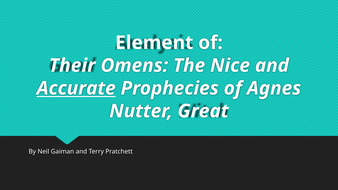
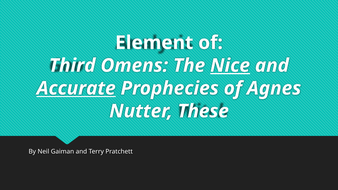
Their: Their -> Third
Nice underline: none -> present
Great: Great -> These
